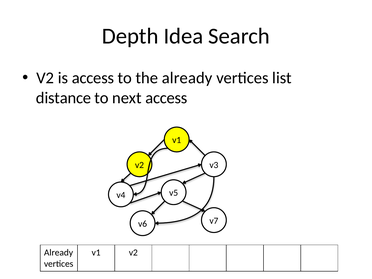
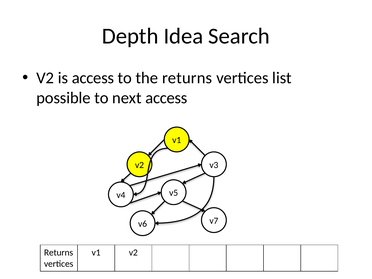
the already: already -> returns
distance: distance -> possible
Already at (59, 253): Already -> Returns
